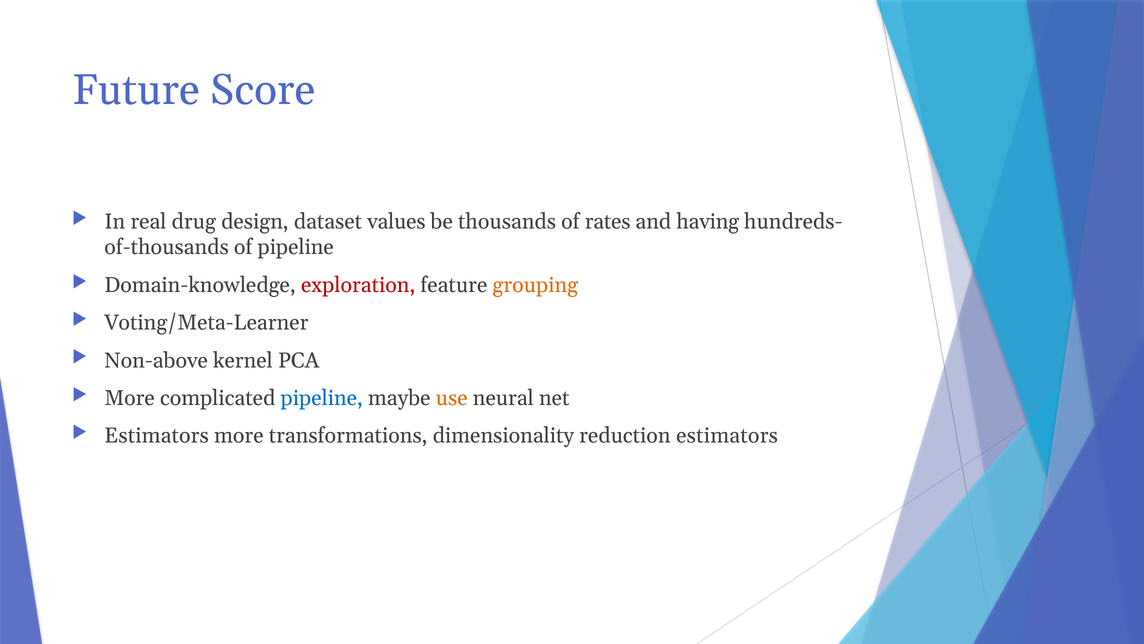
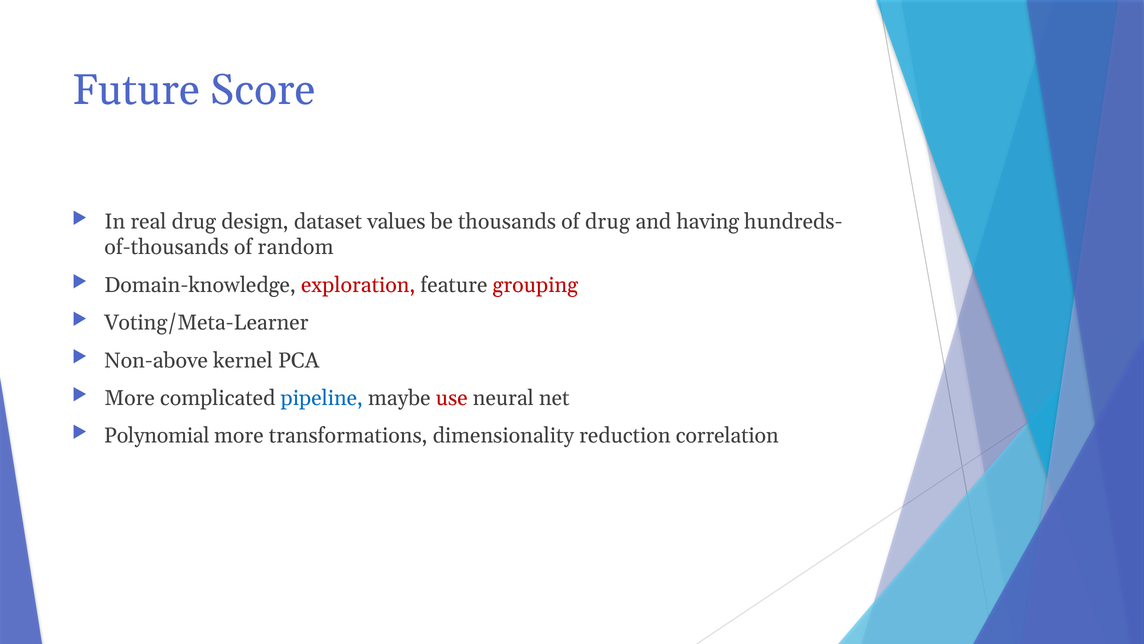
of rates: rates -> drug
of pipeline: pipeline -> random
grouping colour: orange -> red
use colour: orange -> red
Estimators at (157, 435): Estimators -> Polynomial
reduction estimators: estimators -> correlation
